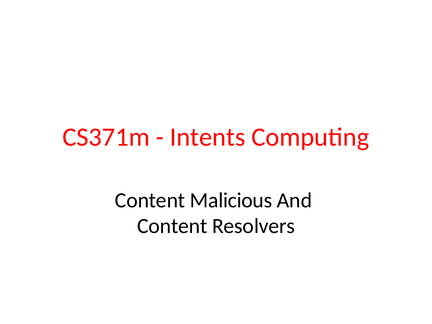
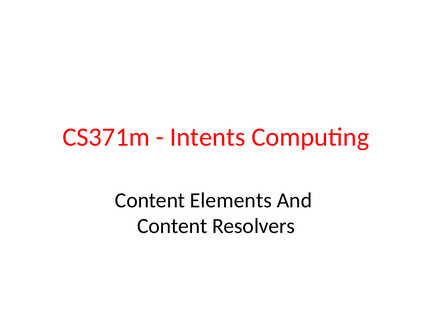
Malicious: Malicious -> Elements
